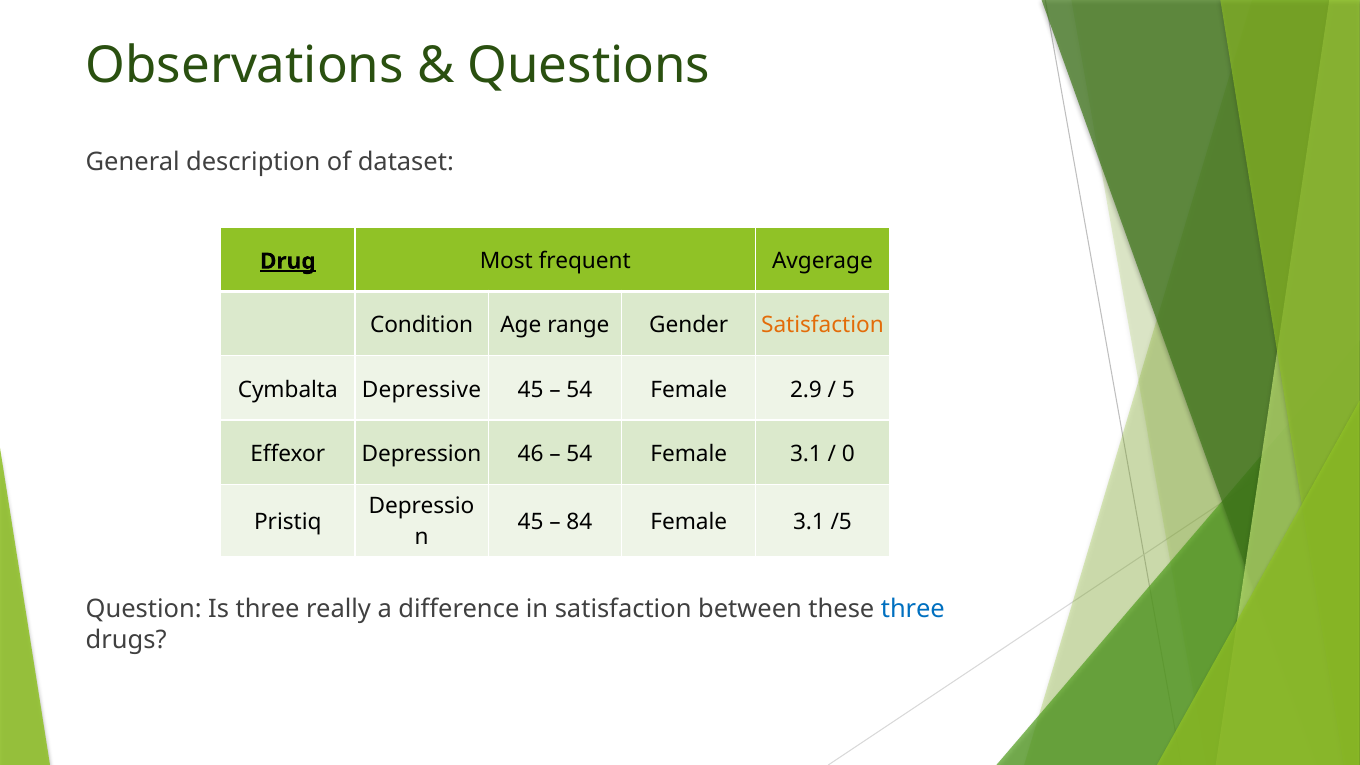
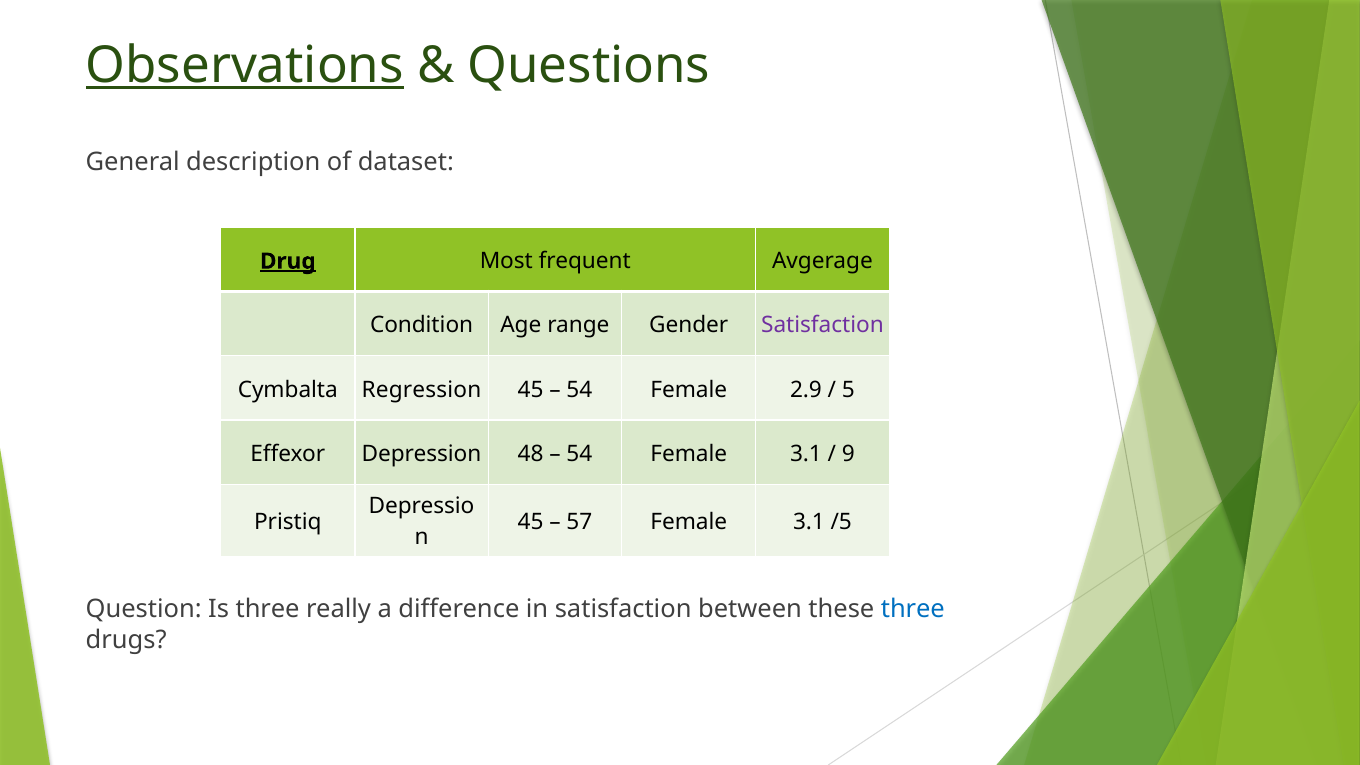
Observations underline: none -> present
Satisfaction at (822, 325) colour: orange -> purple
Depressive: Depressive -> Regression
46: 46 -> 48
0: 0 -> 9
84: 84 -> 57
